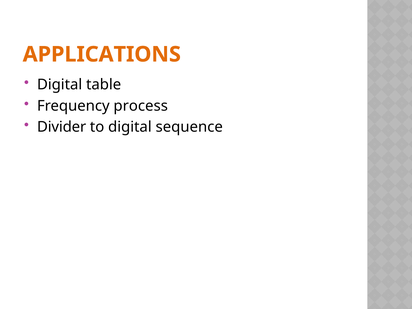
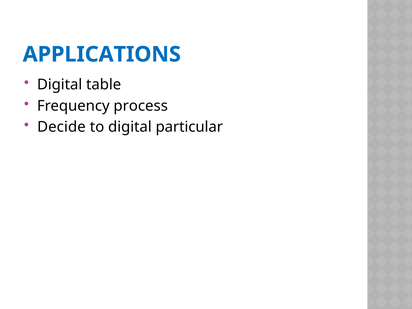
APPLICATIONS colour: orange -> blue
Divider: Divider -> Decide
sequence: sequence -> particular
